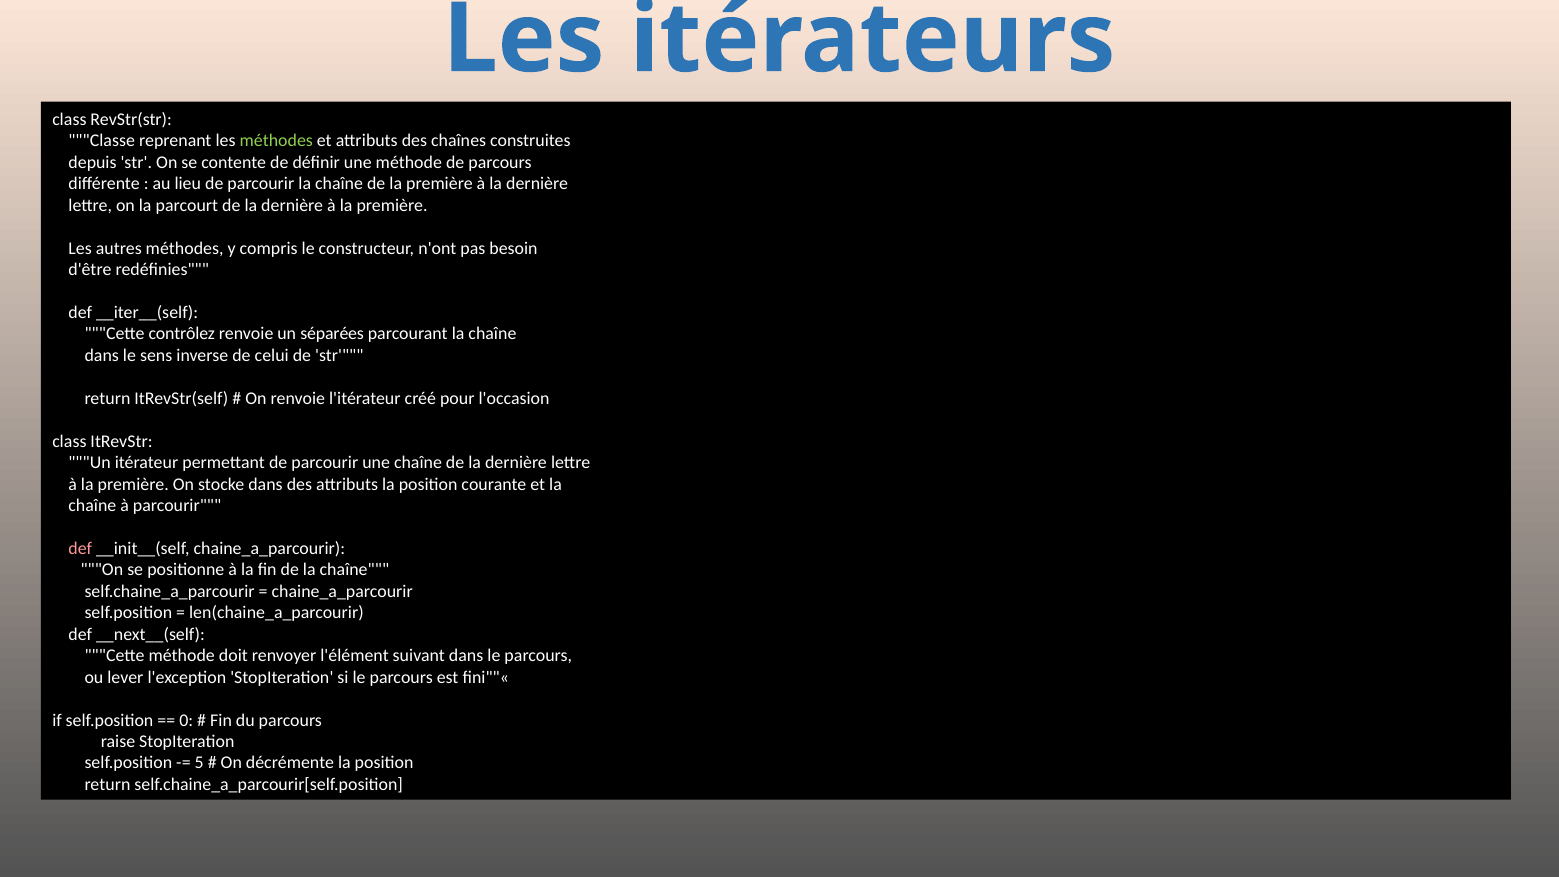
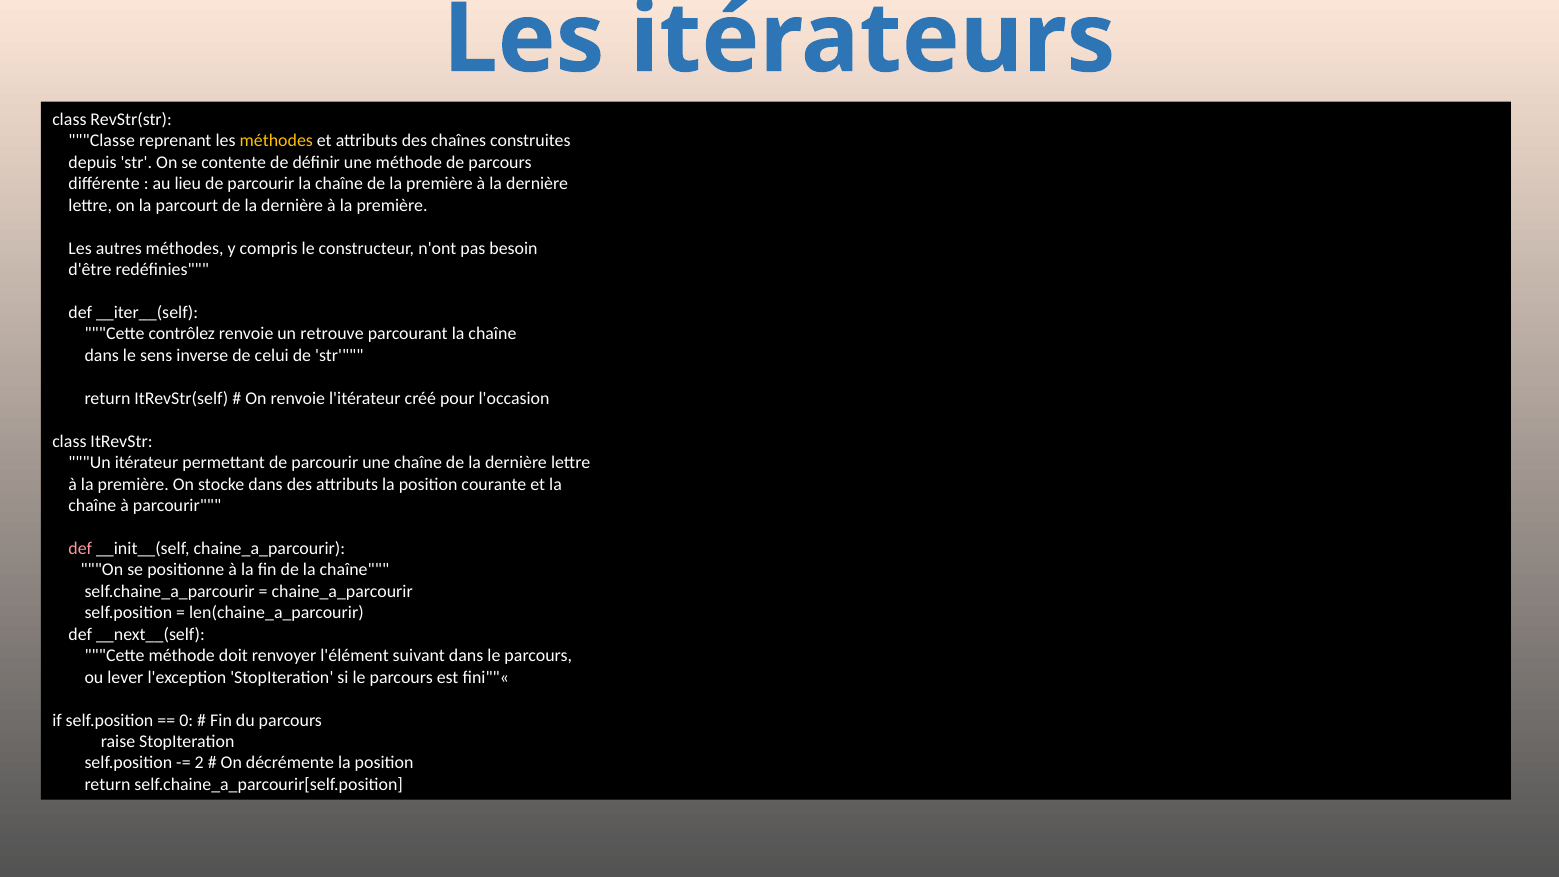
méthodes at (276, 141) colour: light green -> yellow
séparées: séparées -> retrouve
5: 5 -> 2
